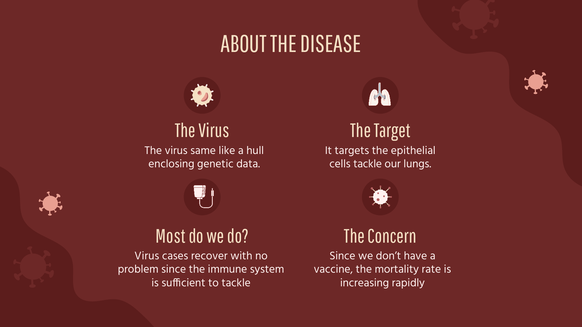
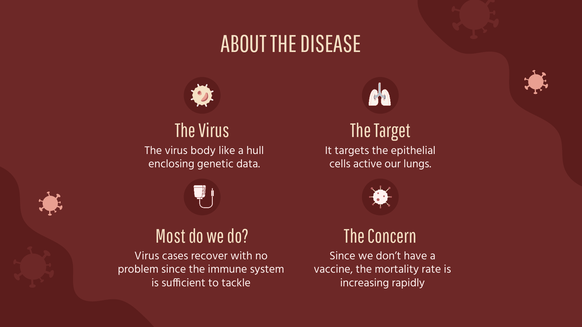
same: same -> body
cells tackle: tackle -> active
